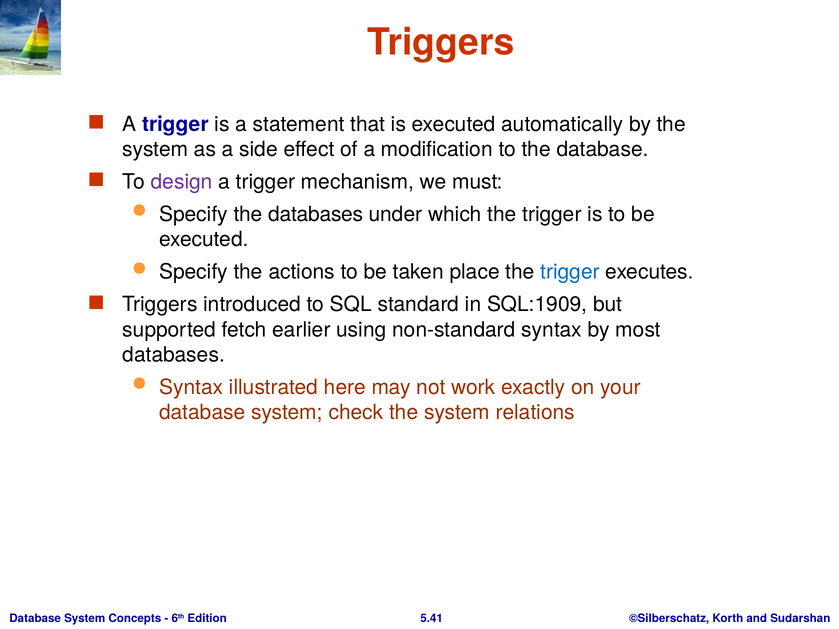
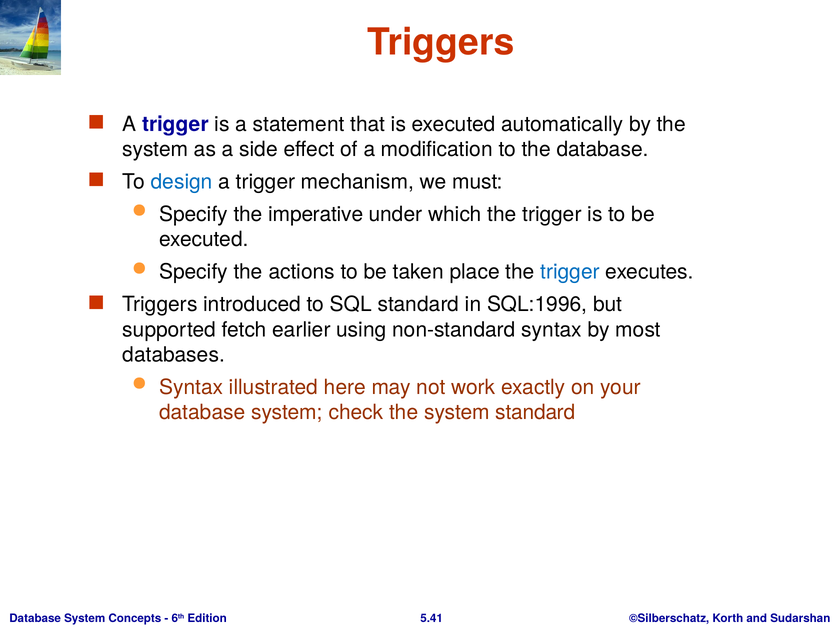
design colour: purple -> blue
the databases: databases -> imperative
SQL:1909: SQL:1909 -> SQL:1996
system relations: relations -> standard
